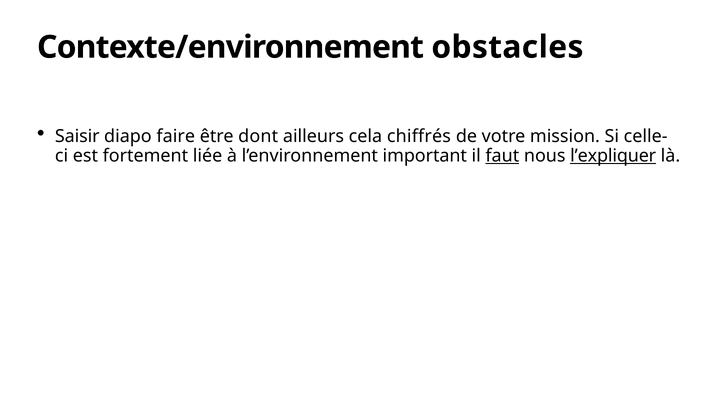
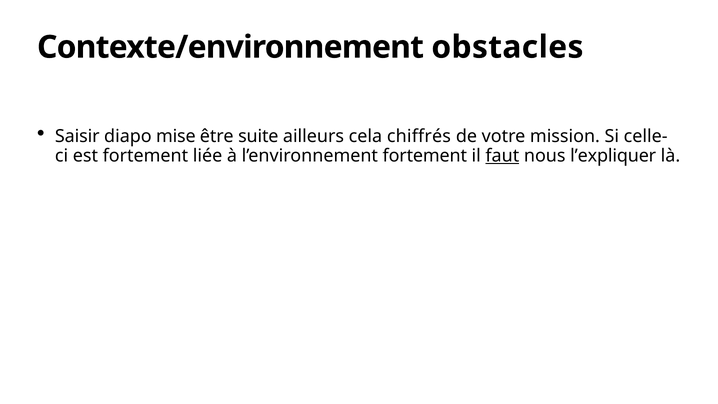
faire: faire -> mise
dont: dont -> suite
l’environnement important: important -> fortement
l’expliquer underline: present -> none
